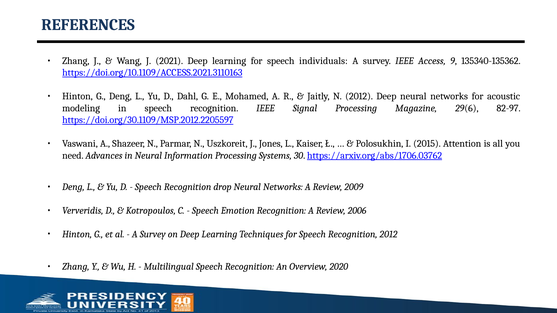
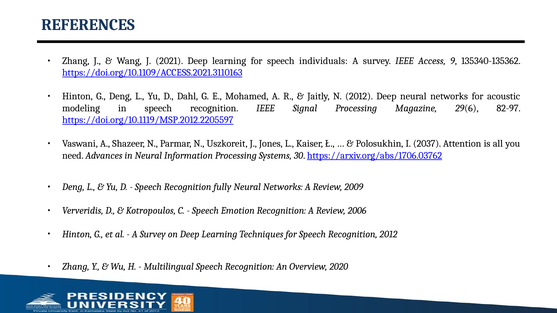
https://doi.org/30.1109/MSP.2012.2205597: https://doi.org/30.1109/MSP.2012.2205597 -> https://doi.org/10.1119/MSP.2012.2205597
2015: 2015 -> 2037
drop: drop -> fully
